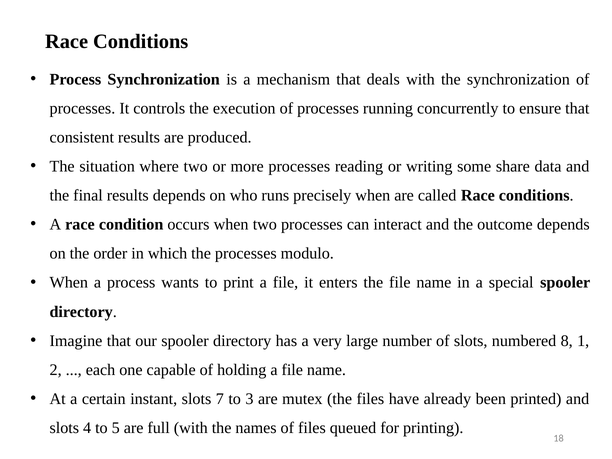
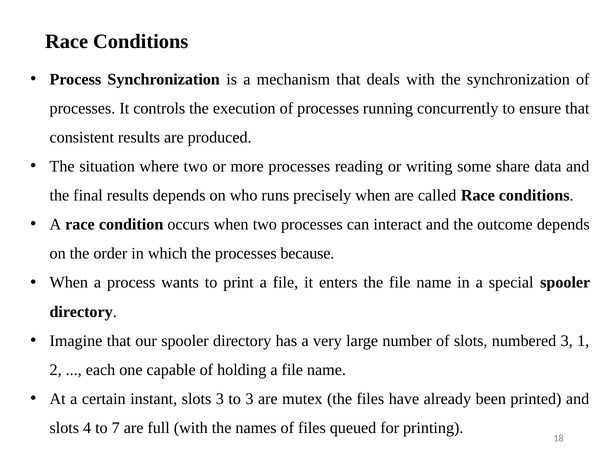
modulo: modulo -> because
numbered 8: 8 -> 3
slots 7: 7 -> 3
5: 5 -> 7
